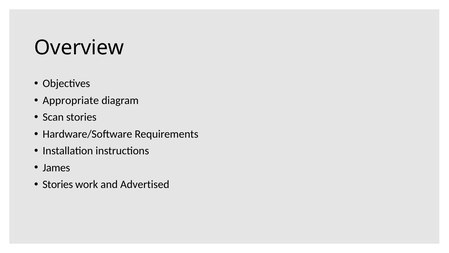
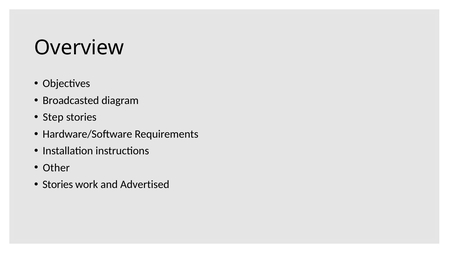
Appropriate: Appropriate -> Broadcasted
Scan: Scan -> Step
James: James -> Other
